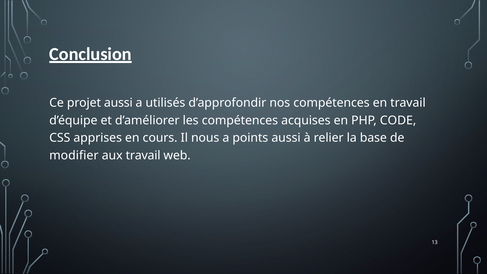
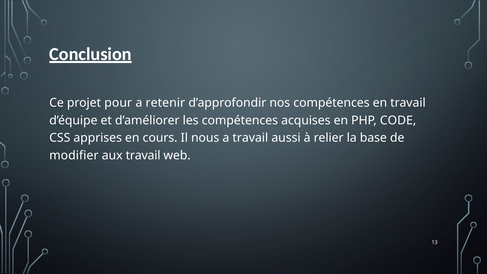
projet aussi: aussi -> pour
utilisés: utilisés -> retenir
a points: points -> travail
